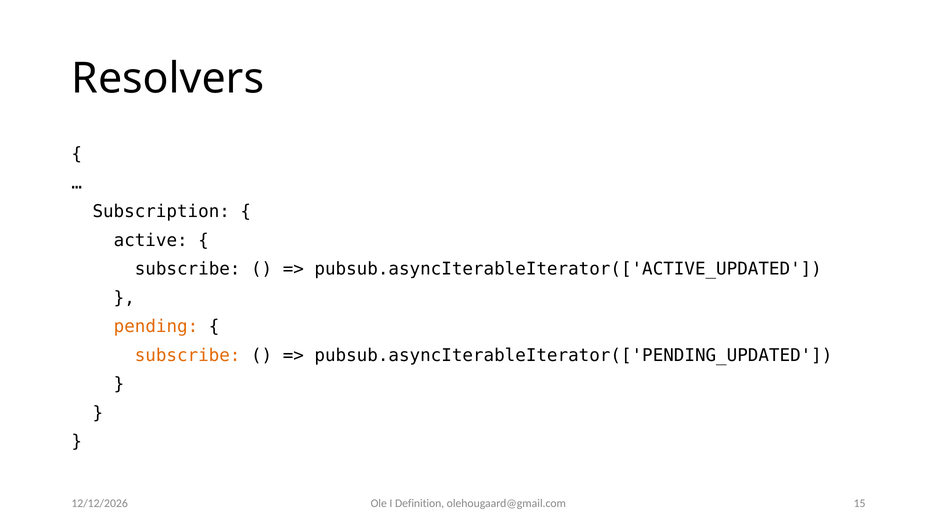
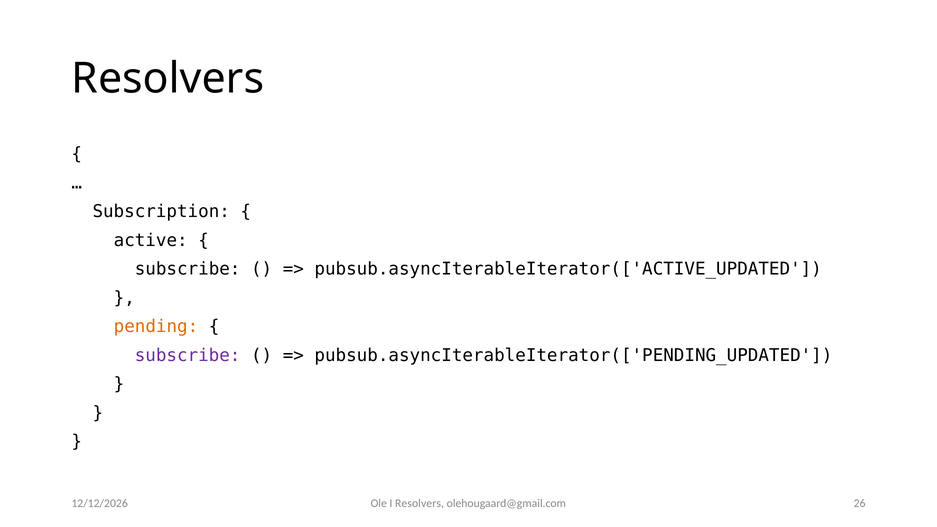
subscribe at (188, 355) colour: orange -> purple
I Definition: Definition -> Resolvers
15: 15 -> 26
